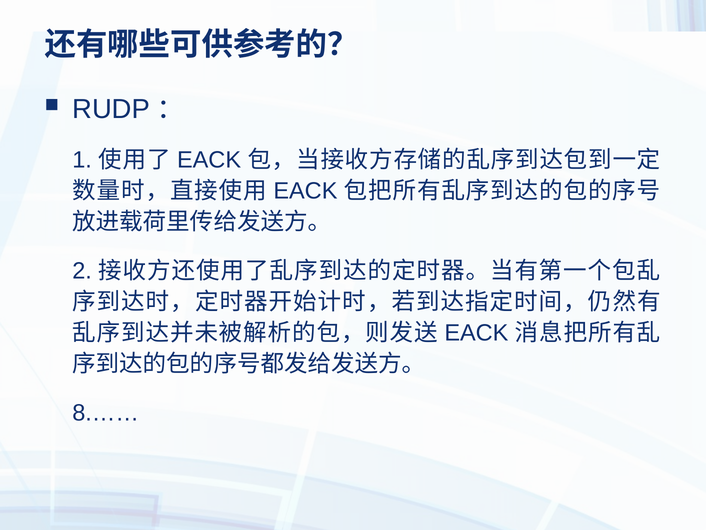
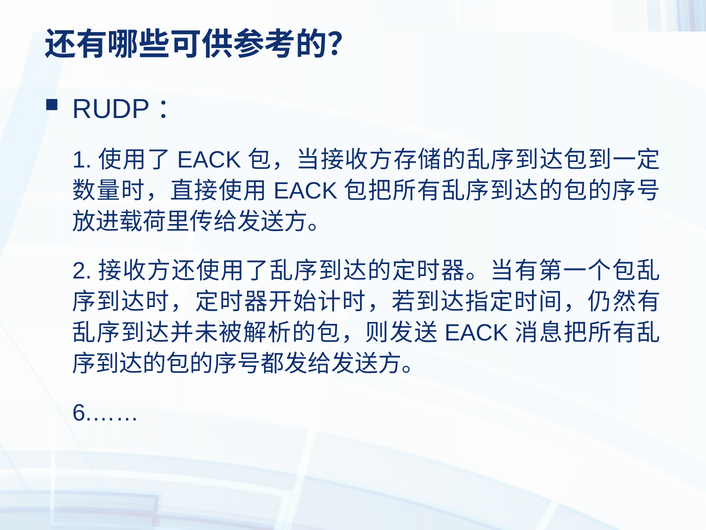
8.……: 8.…… -> 6.……
